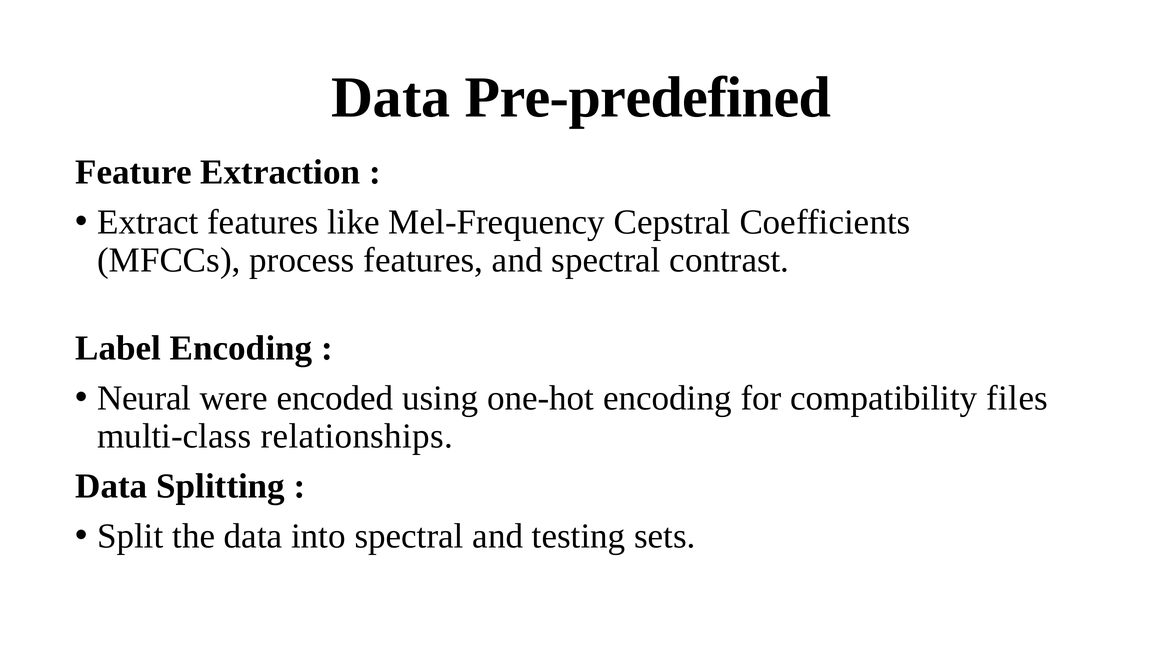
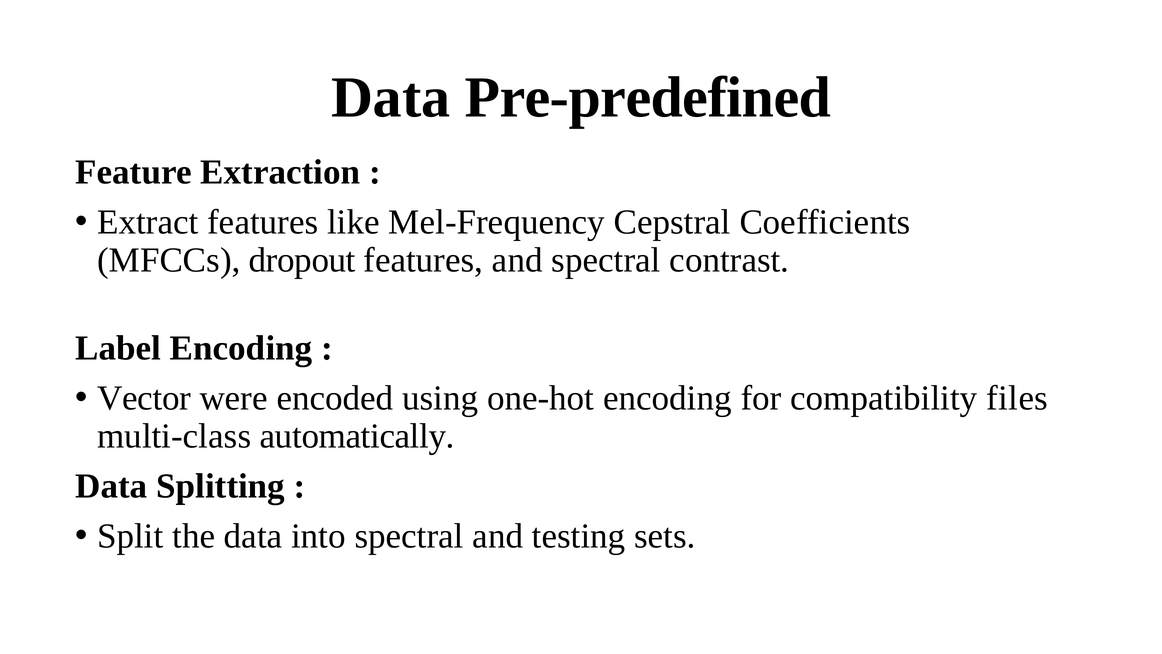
process: process -> dropout
Neural: Neural -> Vector
relationships: relationships -> automatically
